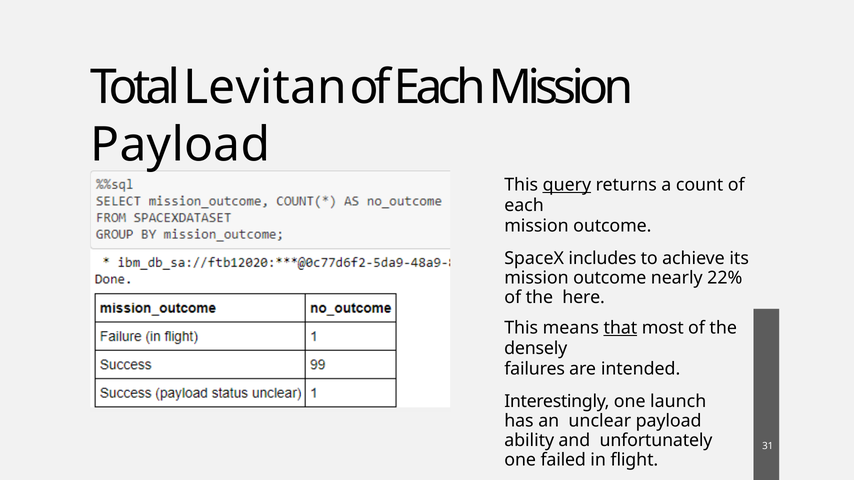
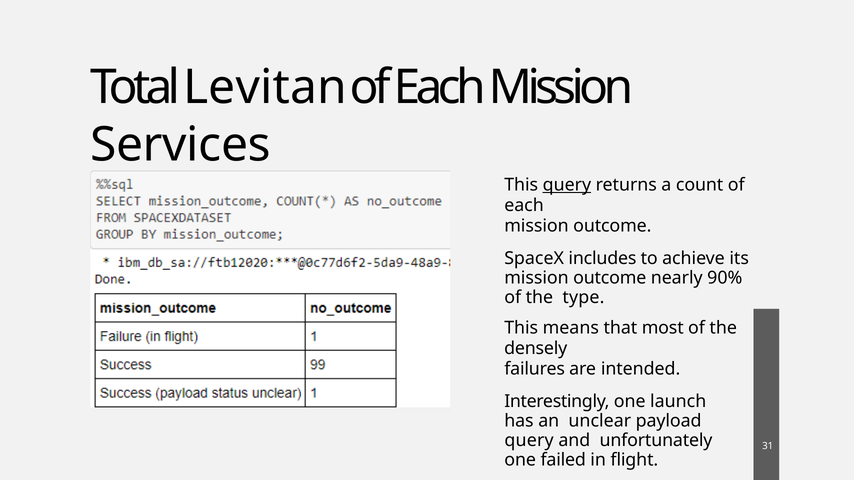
Payload at (180, 145): Payload -> Services
22%: 22% -> 90%
here: here -> type
that underline: present -> none
ability at (529, 441): ability -> query
